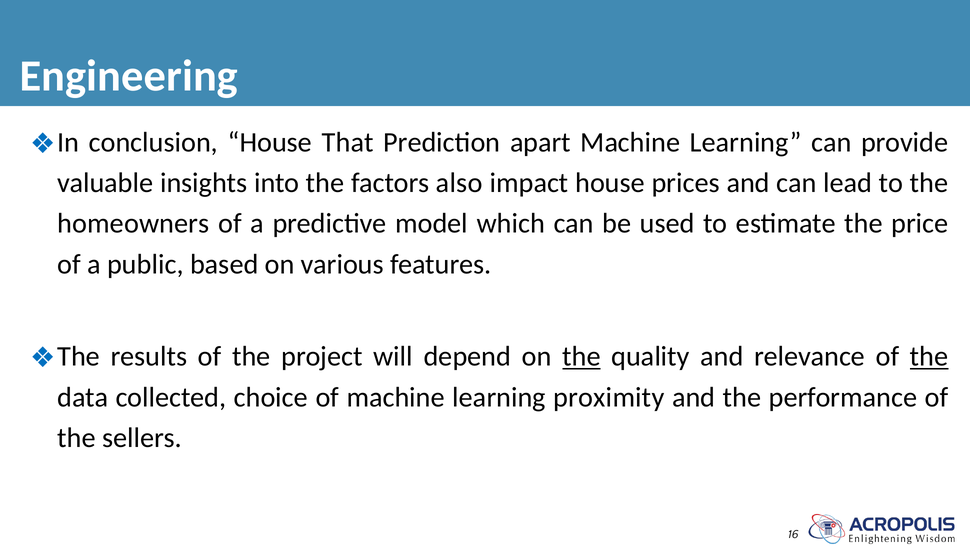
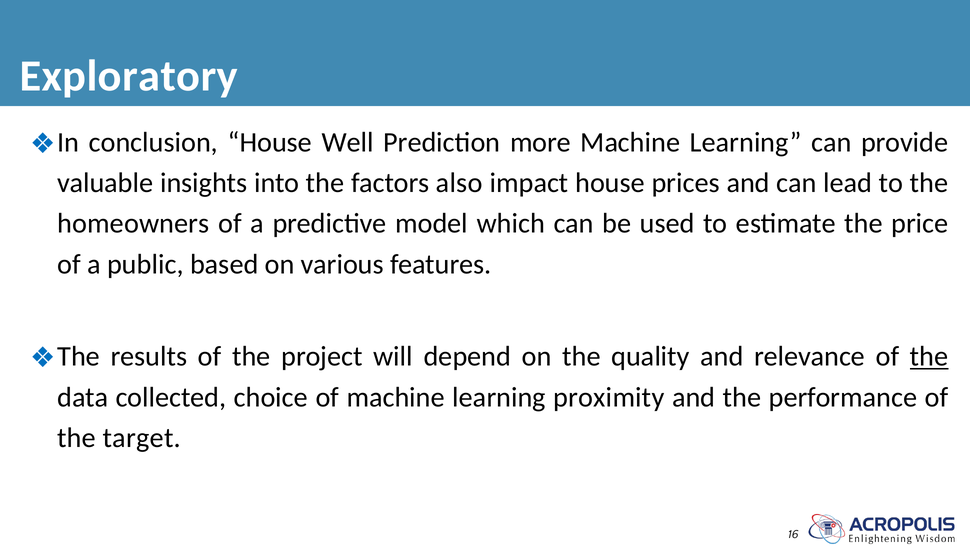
Engineering: Engineering -> Exploratory
That: That -> Well
apart: apart -> more
the at (581, 356) underline: present -> none
sellers: sellers -> target
